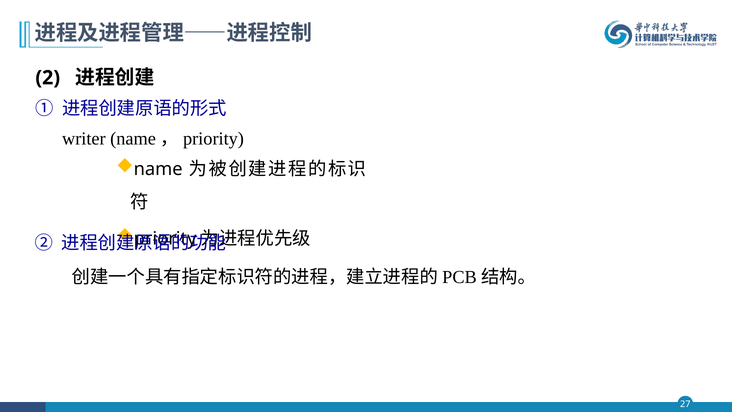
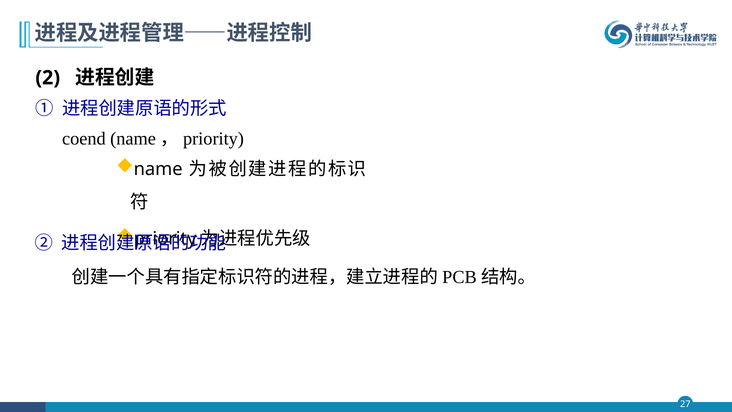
writer: writer -> coend
